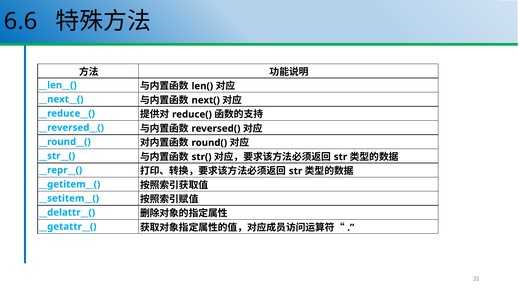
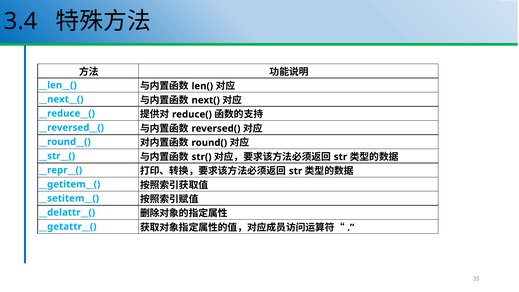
6.6: 6.6 -> 3.4
